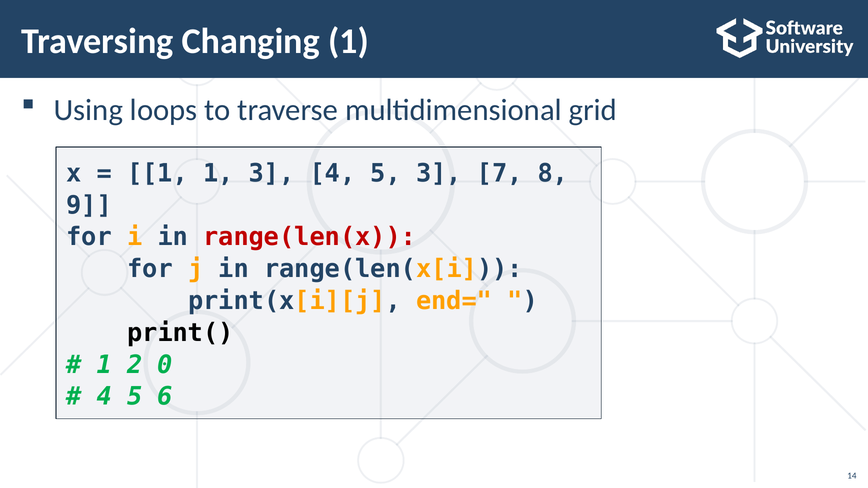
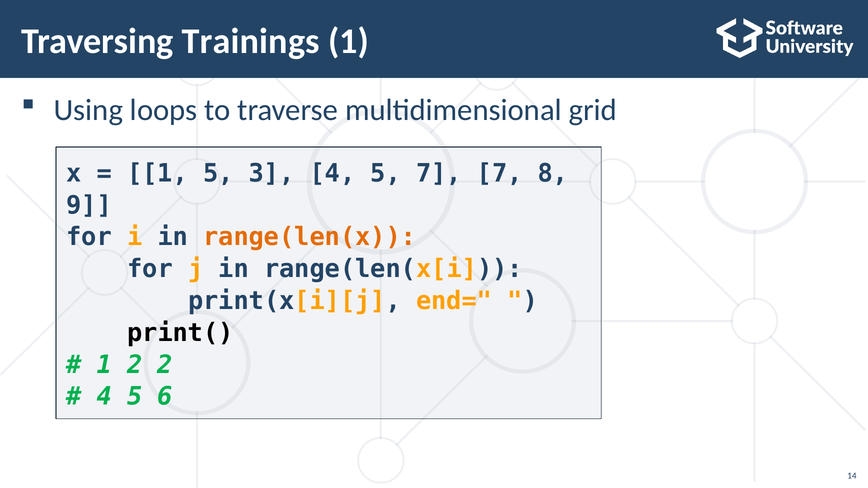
Changing: Changing -> Trainings
1 1: 1 -> 5
5 3: 3 -> 7
range(len(x colour: red -> orange
2 0: 0 -> 2
